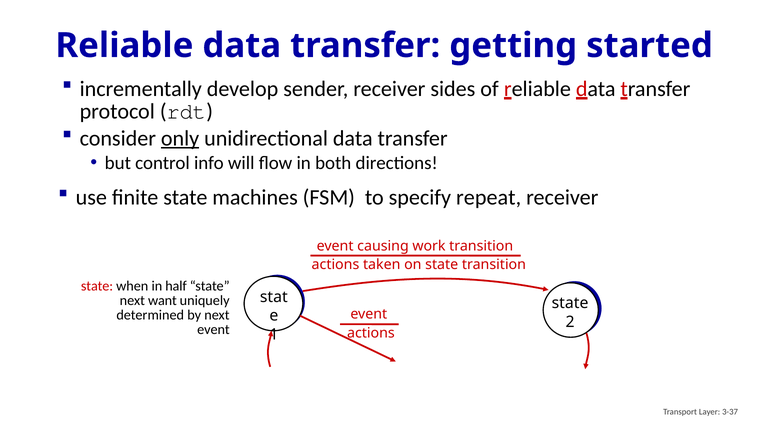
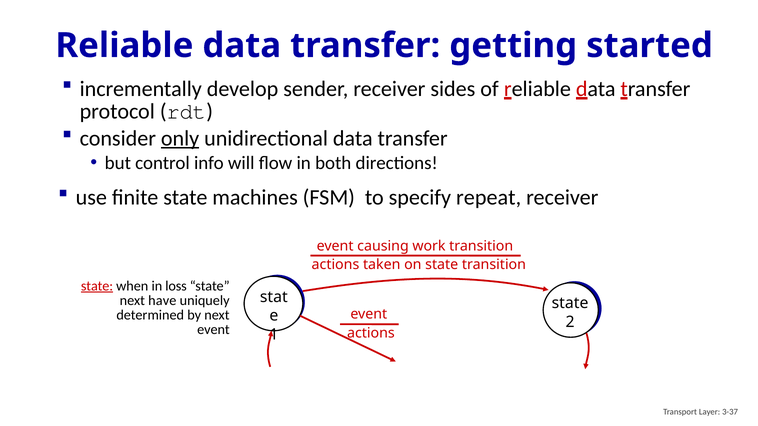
state at (97, 286) underline: none -> present
half: half -> loss
want: want -> have
